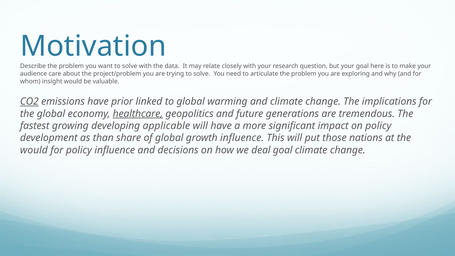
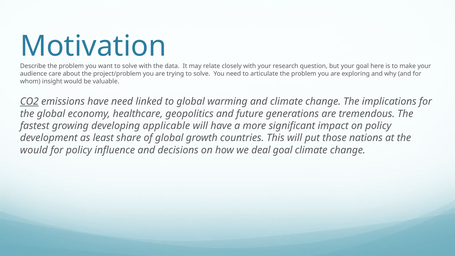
have prior: prior -> need
healthcare underline: present -> none
than: than -> least
growth influence: influence -> countries
